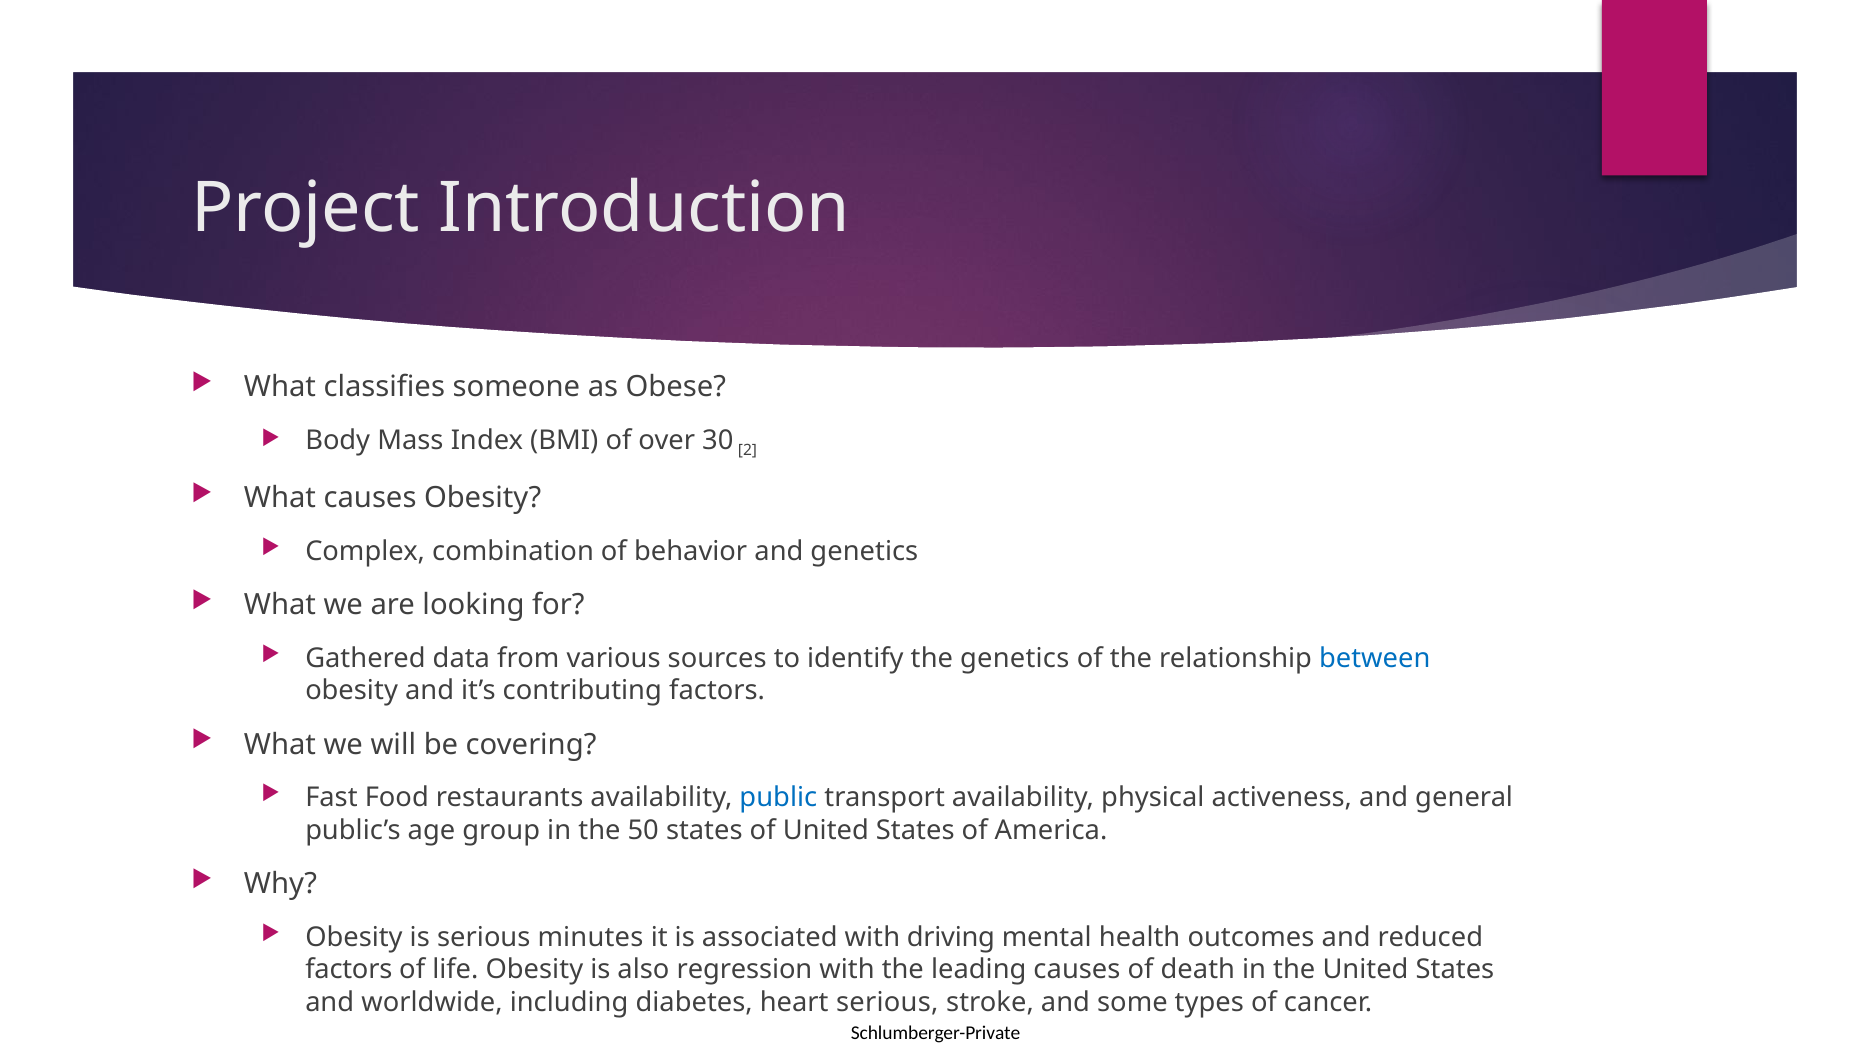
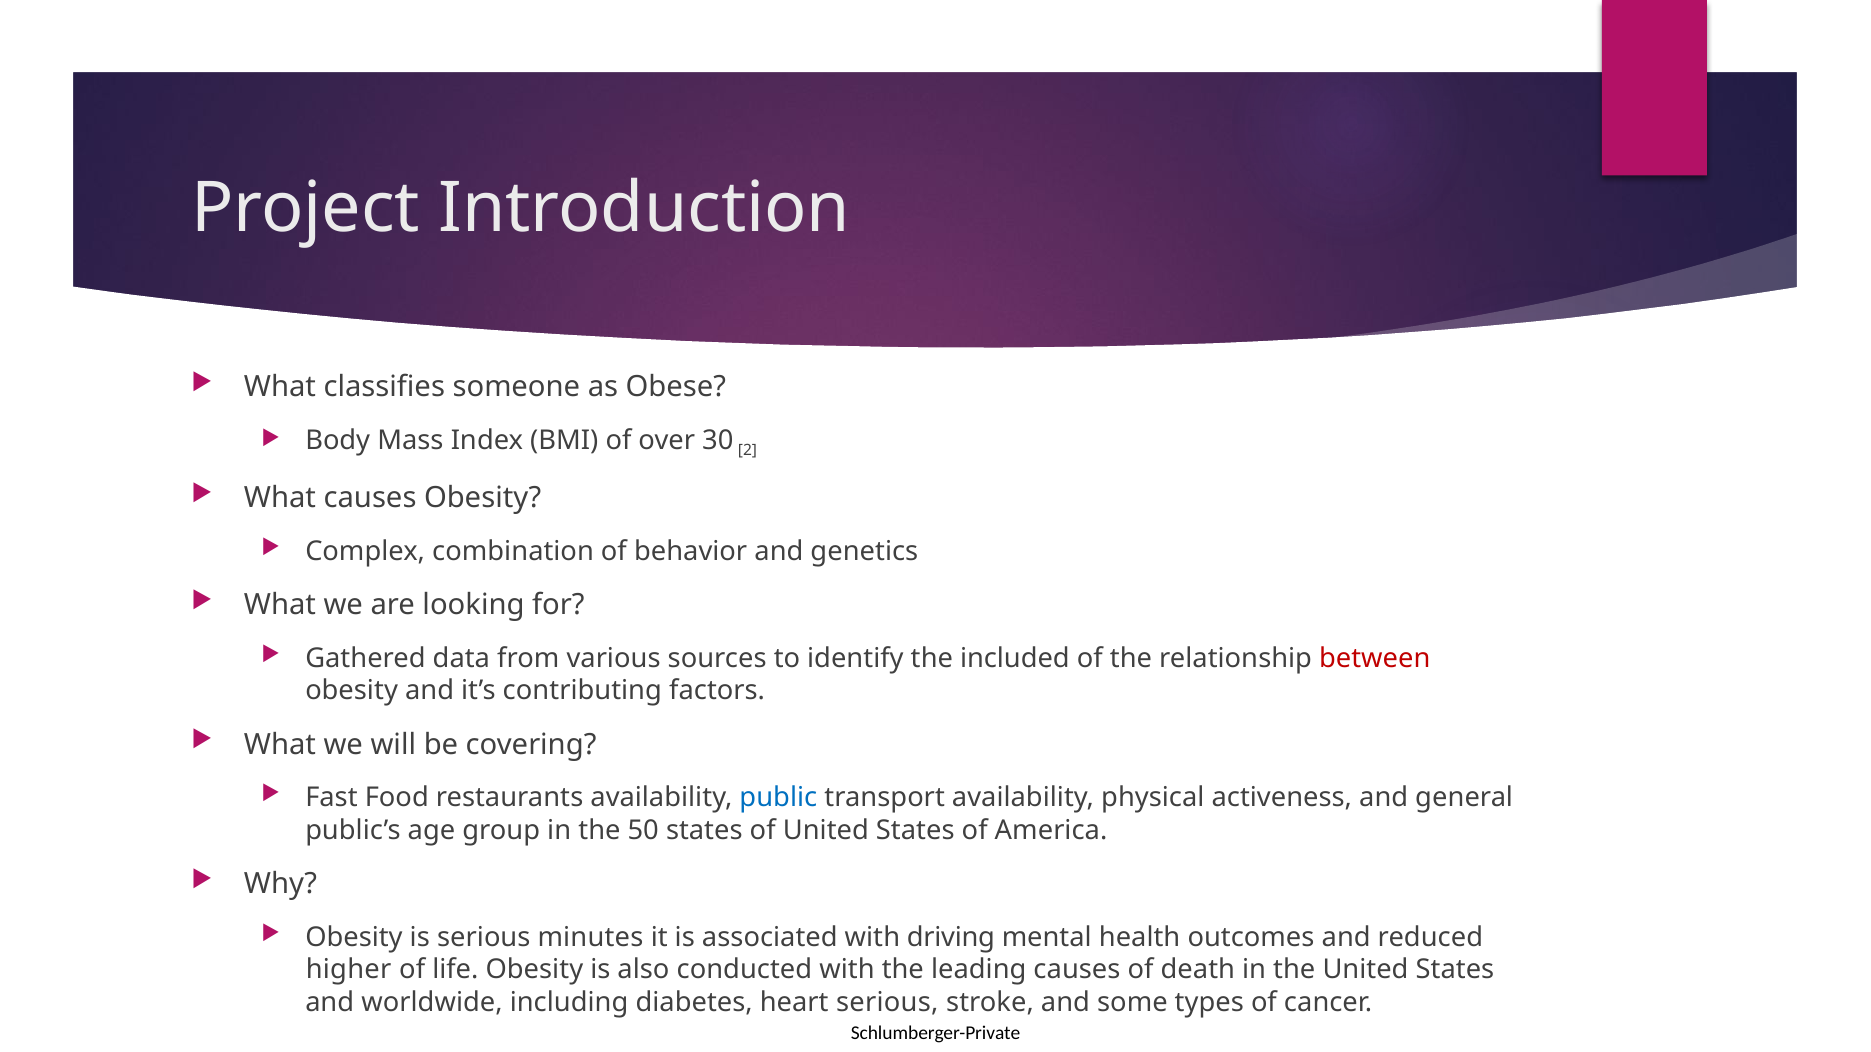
the genetics: genetics -> included
between colour: blue -> red
factors at (349, 970): factors -> higher
regression: regression -> conducted
